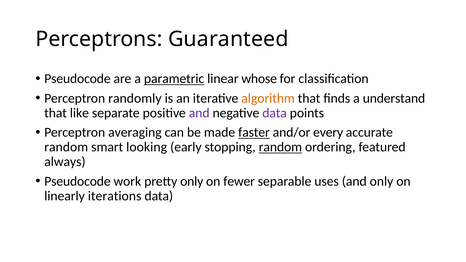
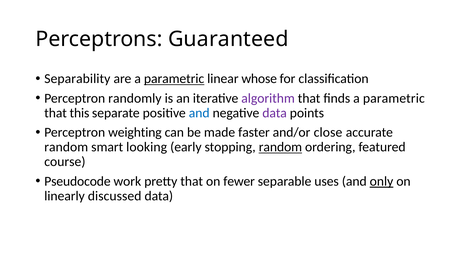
Pseudocode at (77, 79): Pseudocode -> Separability
algorithm colour: orange -> purple
finds a understand: understand -> parametric
like: like -> this
and at (199, 113) colour: purple -> blue
averaging: averaging -> weighting
faster underline: present -> none
every: every -> close
always: always -> course
pretty only: only -> that
only at (382, 181) underline: none -> present
iterations: iterations -> discussed
